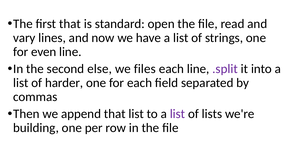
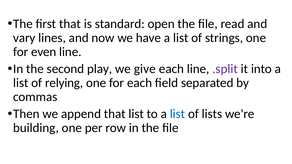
else: else -> play
files: files -> give
harder: harder -> relying
list at (177, 114) colour: purple -> blue
